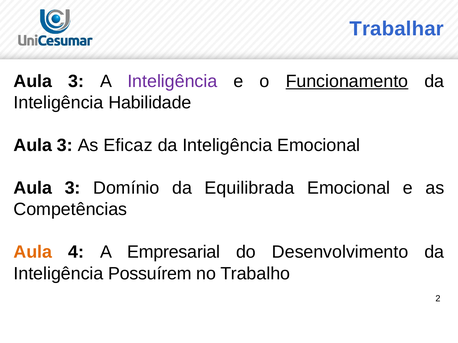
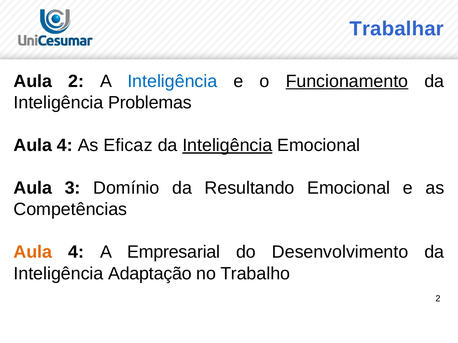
3 at (76, 81): 3 -> 2
Inteligência at (172, 81) colour: purple -> blue
Habilidade: Habilidade -> Problemas
3 at (65, 146): 3 -> 4
Inteligência at (227, 146) underline: none -> present
Equilibrada: Equilibrada -> Resultando
Possuírem: Possuírem -> Adaptação
